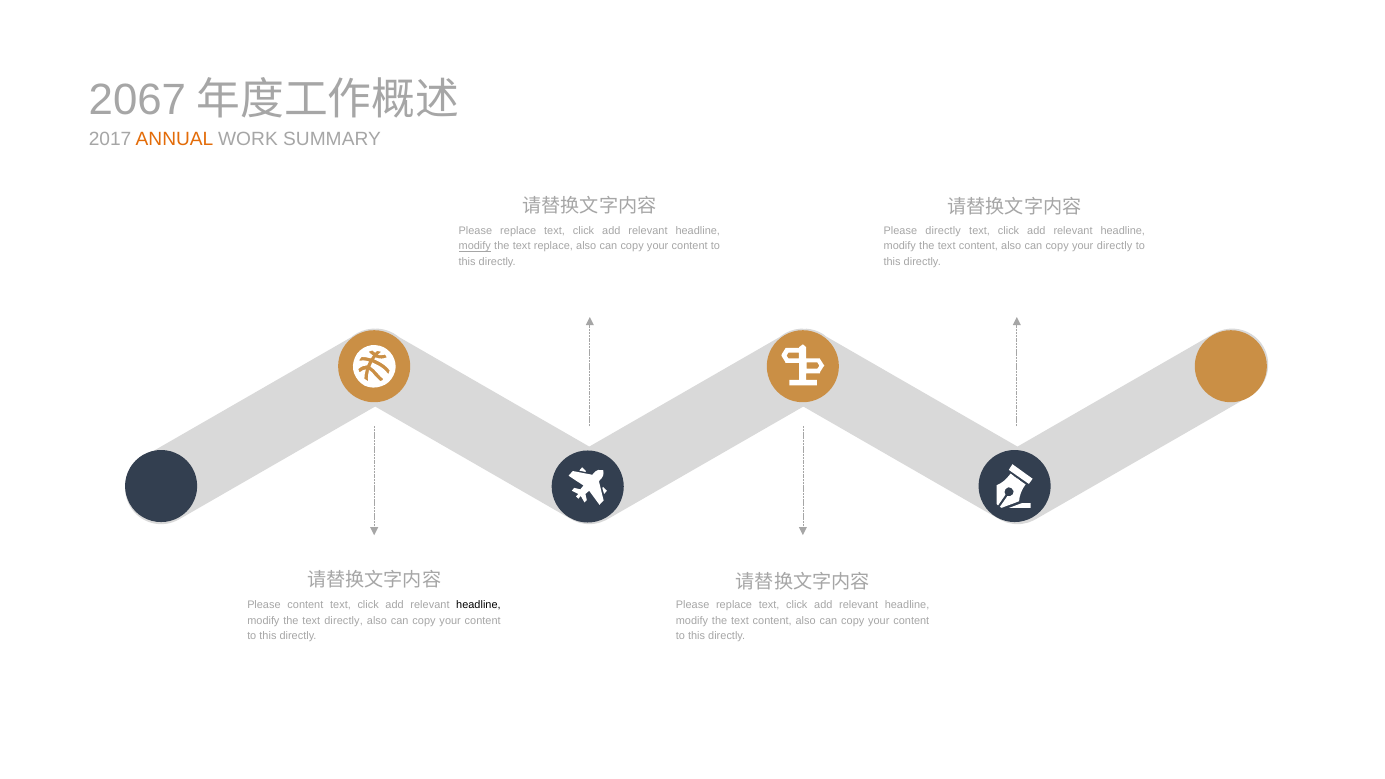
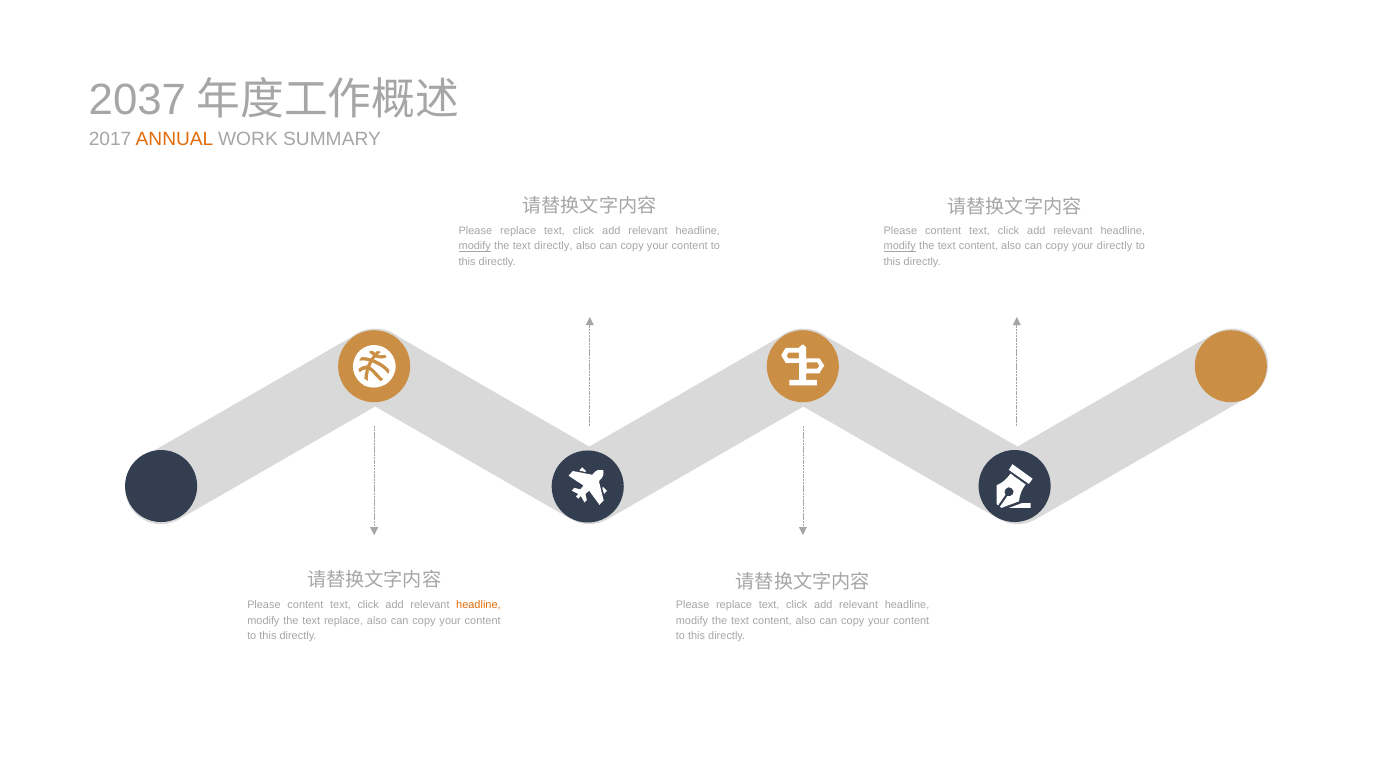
2067: 2067 -> 2037
directly at (943, 231): directly -> content
text replace: replace -> directly
modify at (900, 246) underline: none -> present
headline at (478, 605) colour: black -> orange
text directly: directly -> replace
